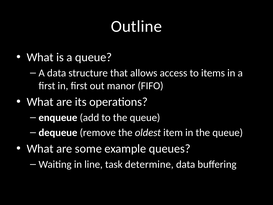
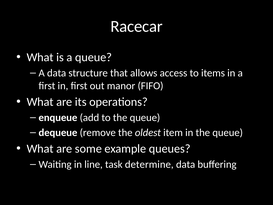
Outline: Outline -> Racecar
